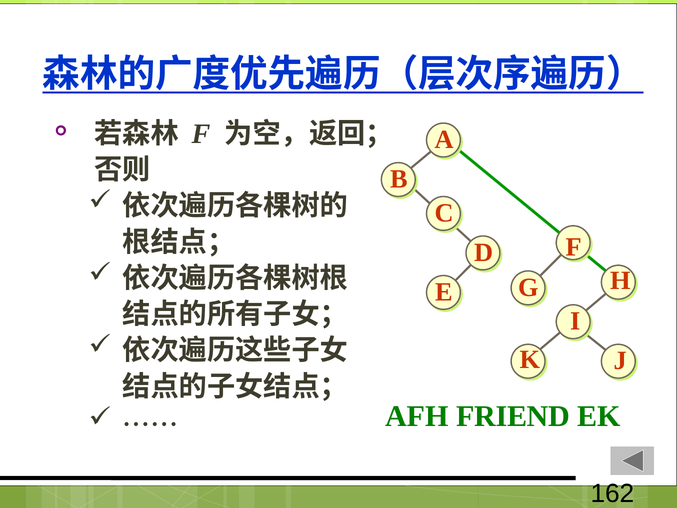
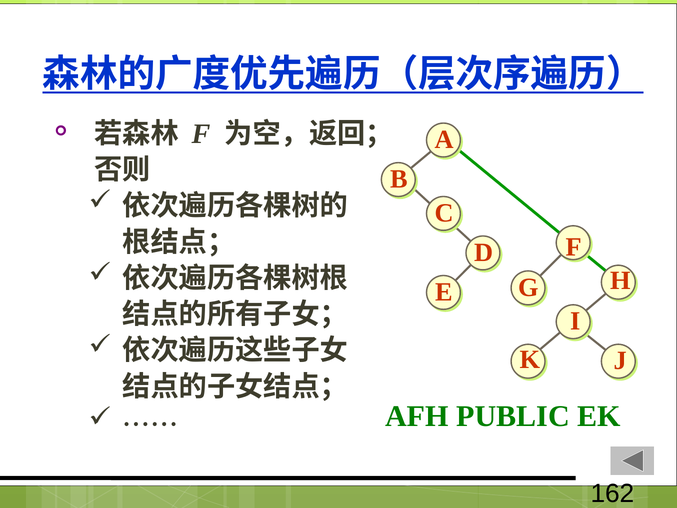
FRIEND: FRIEND -> PUBLIC
